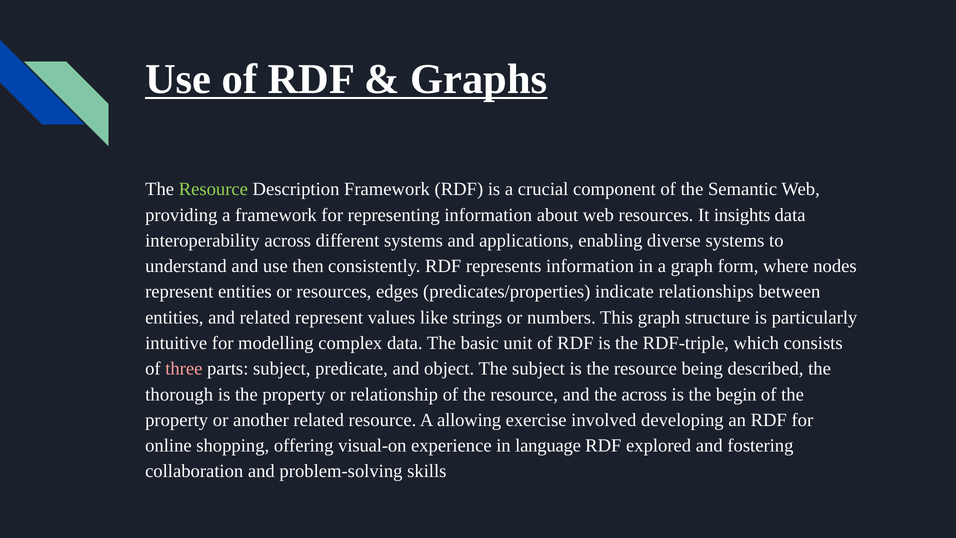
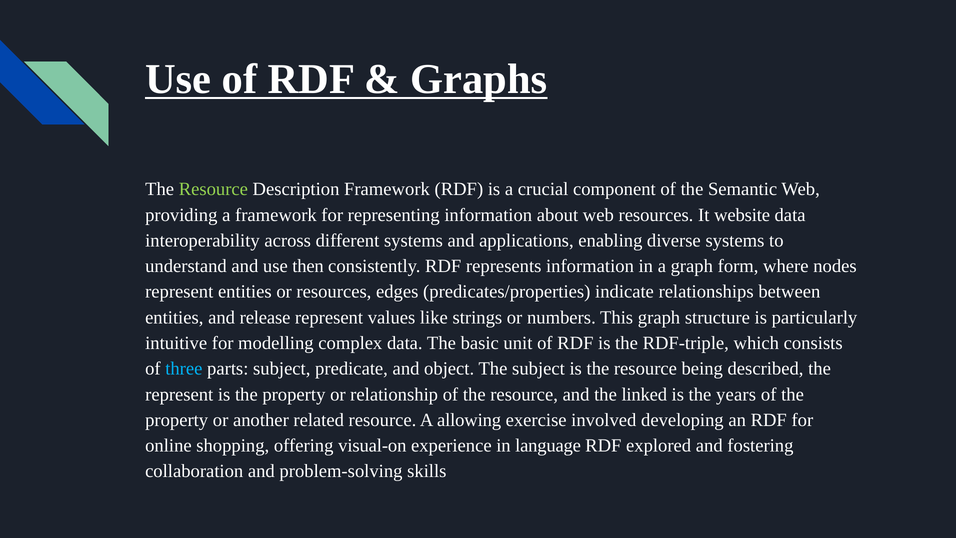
insights: insights -> website
and related: related -> release
three colour: pink -> light blue
thorough at (179, 394): thorough -> represent
the across: across -> linked
begin: begin -> years
